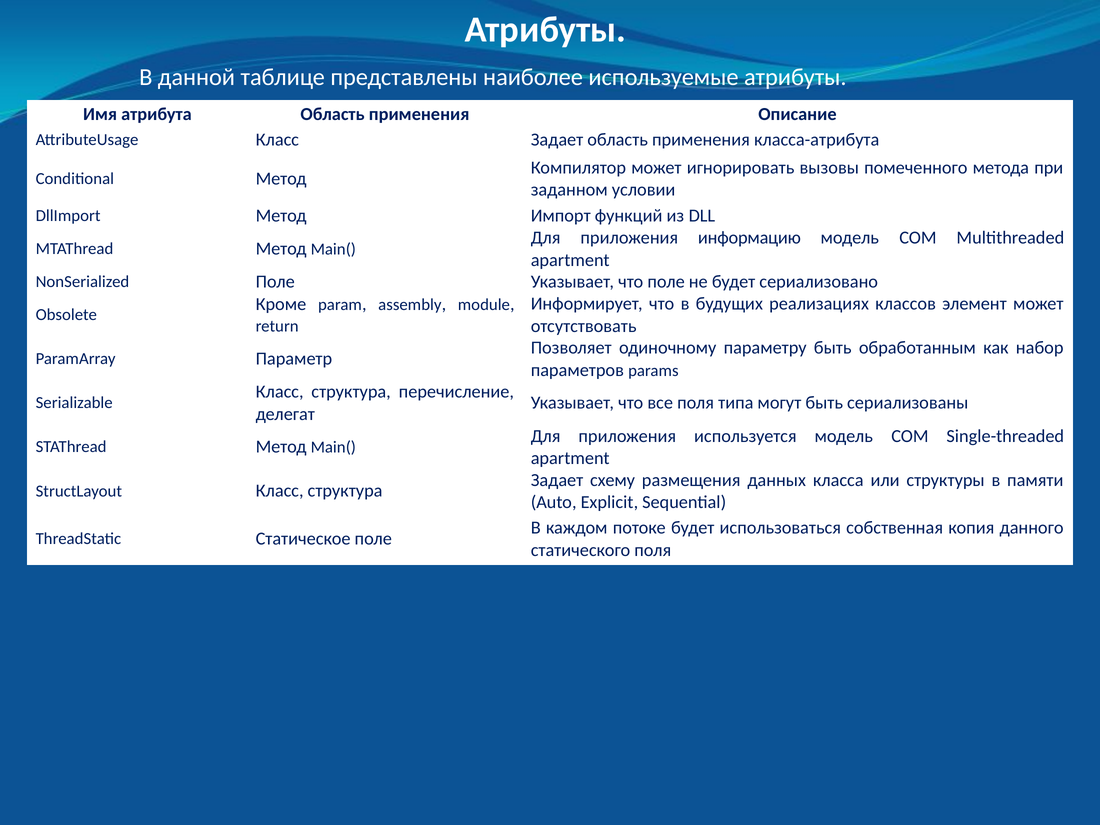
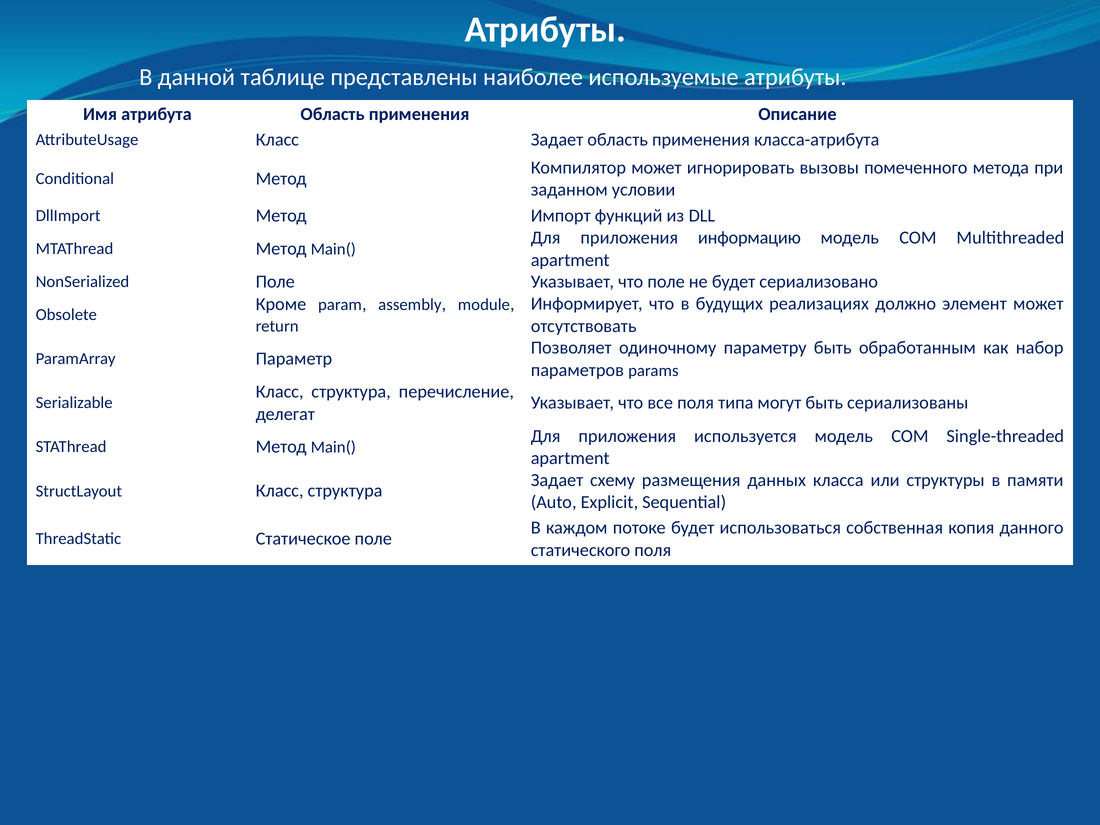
классов: классов -> должно
